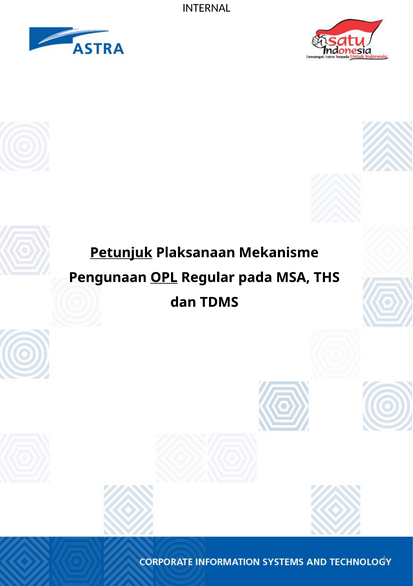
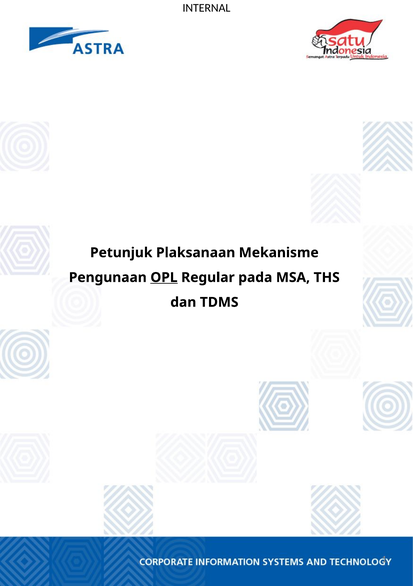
Petunjuk underline: present -> none
